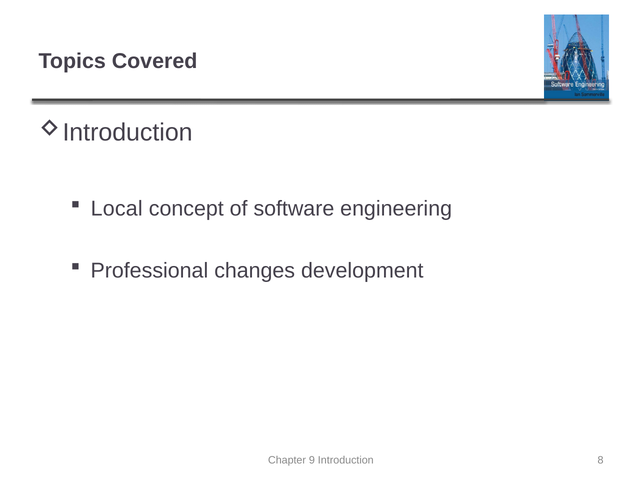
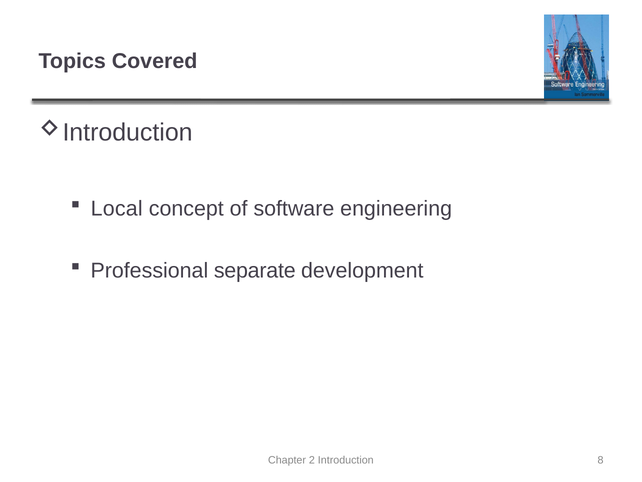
changes: changes -> separate
9: 9 -> 2
